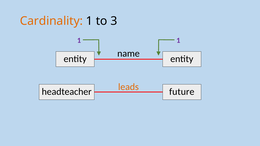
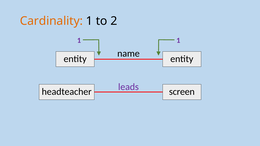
3: 3 -> 2
leads colour: orange -> purple
future: future -> screen
